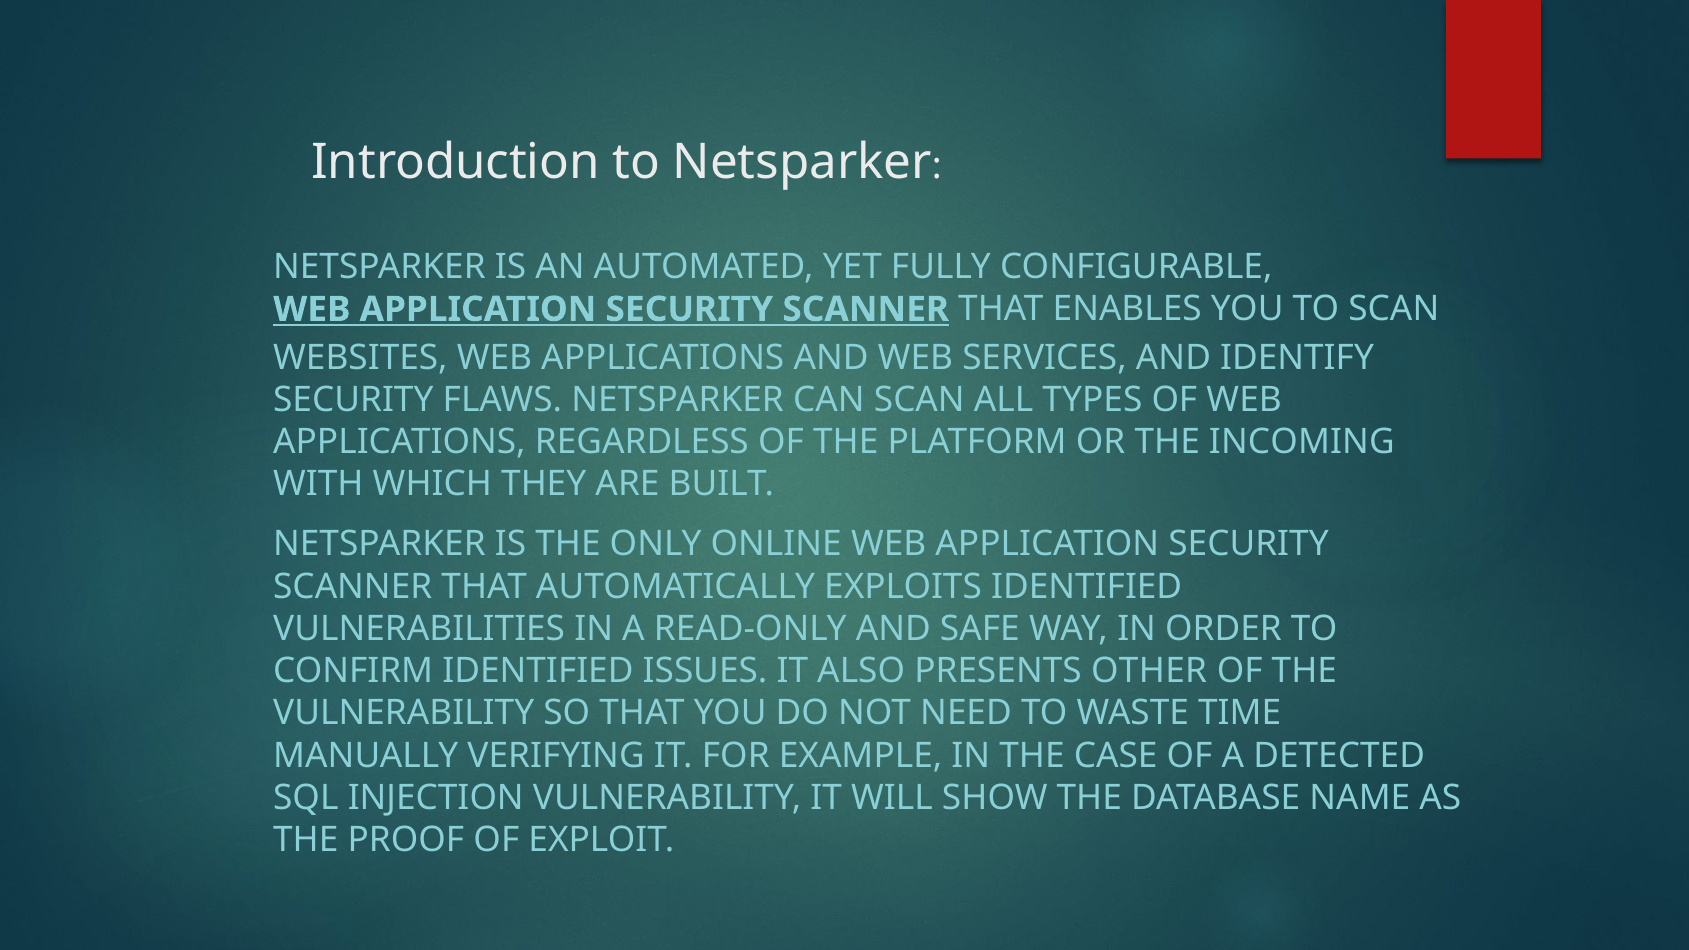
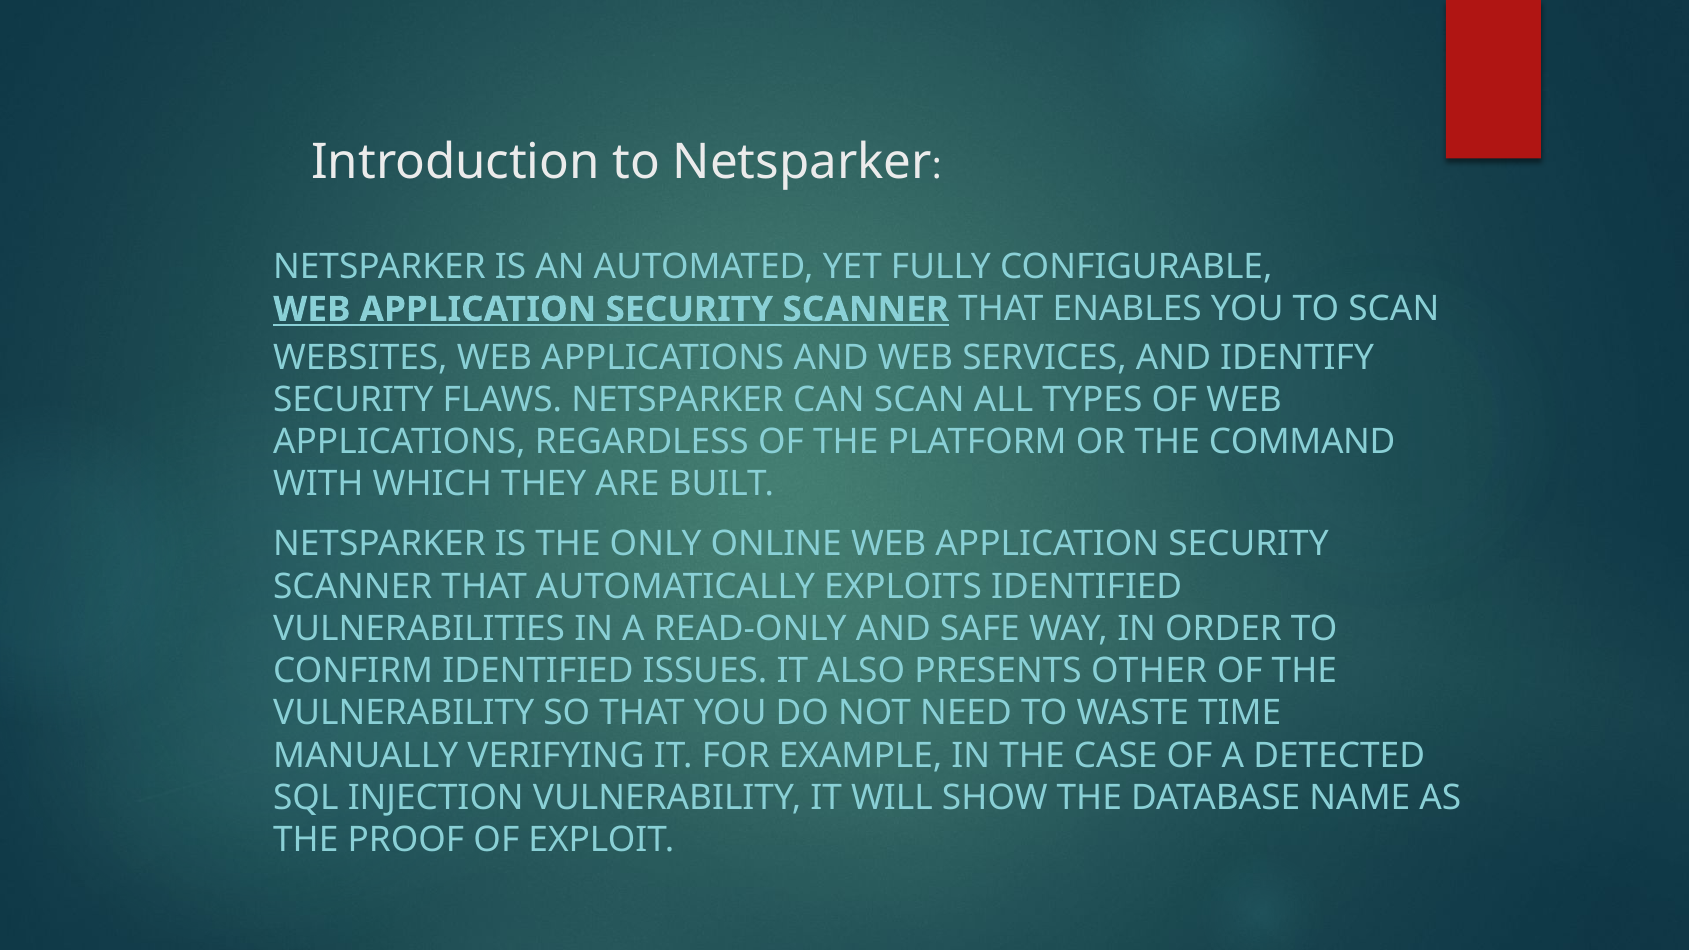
INCOMING: INCOMING -> COMMAND
